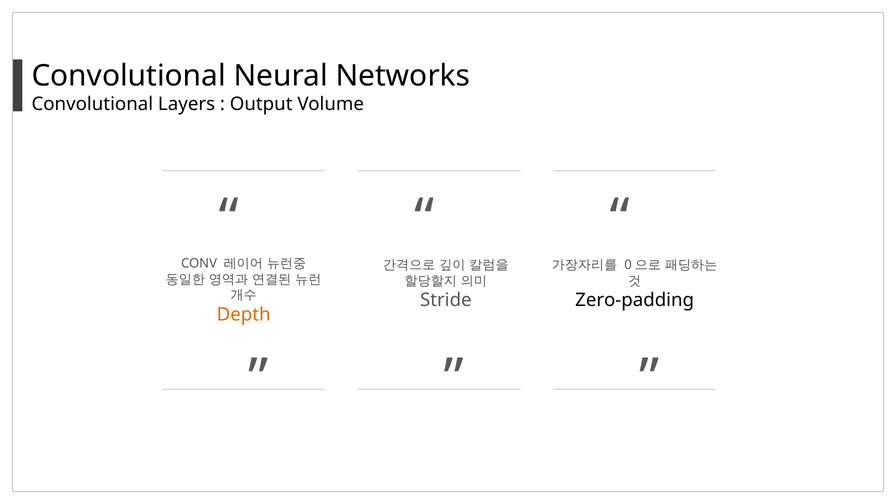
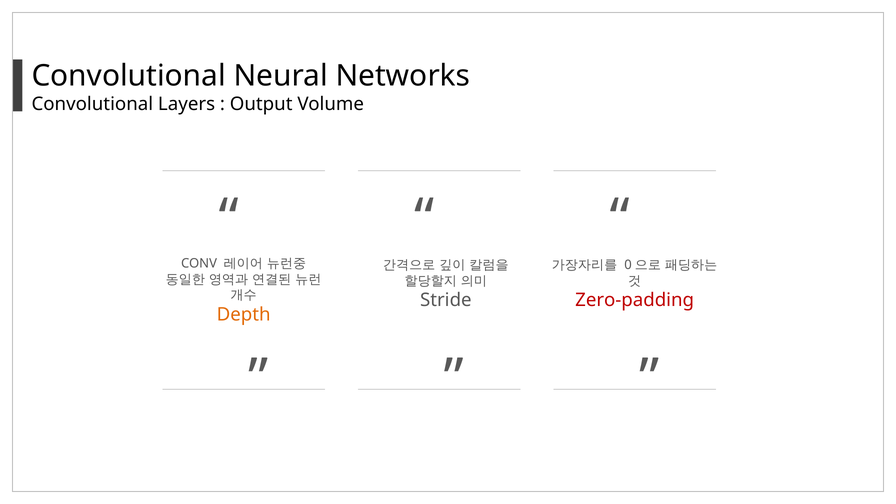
Zero-padding colour: black -> red
